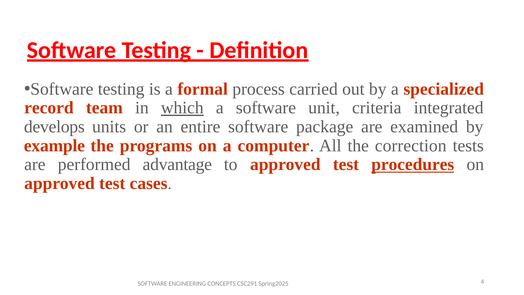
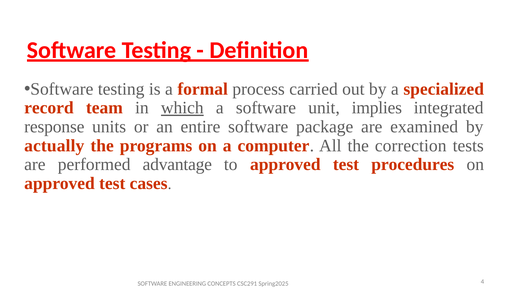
criteria: criteria -> implies
develops: develops -> response
example: example -> actually
procedures underline: present -> none
